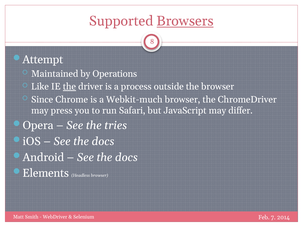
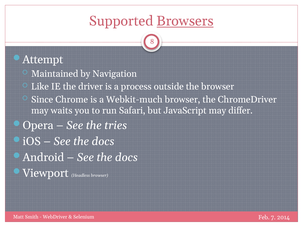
Operations: Operations -> Navigation
the at (69, 87) underline: present -> none
press: press -> waits
Elements: Elements -> Viewport
